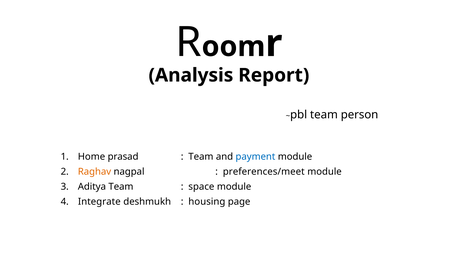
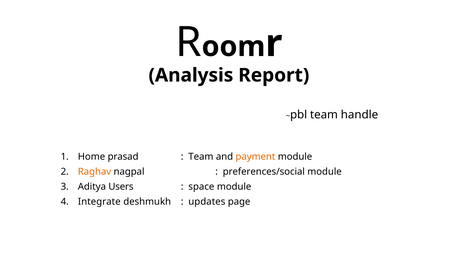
person: person -> handle
payment colour: blue -> orange
preferences/meet: preferences/meet -> preferences/social
Aditya Team: Team -> Users
housing: housing -> updates
